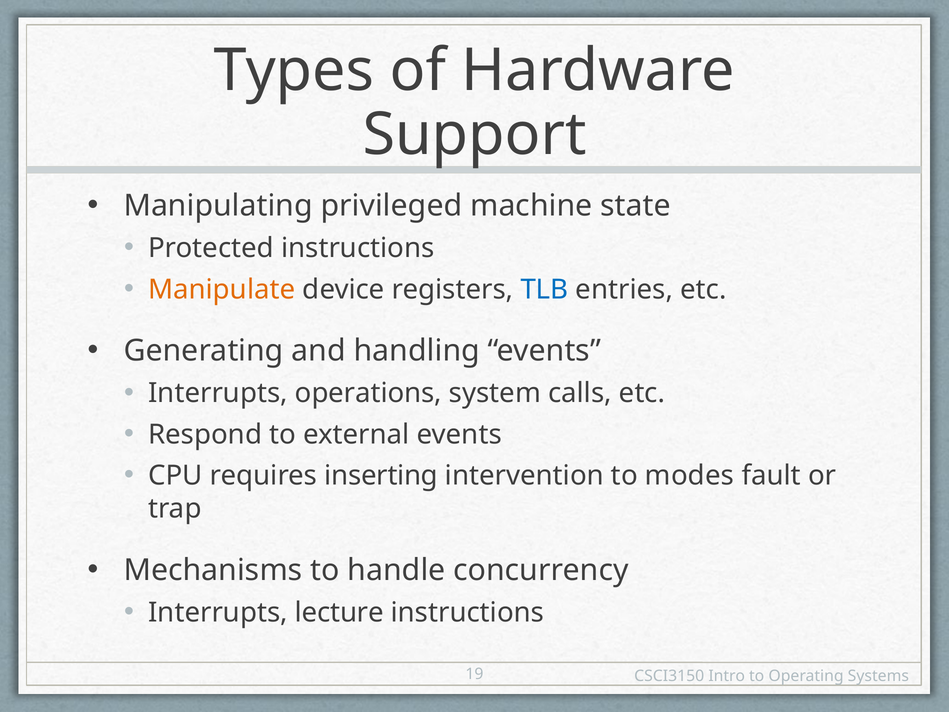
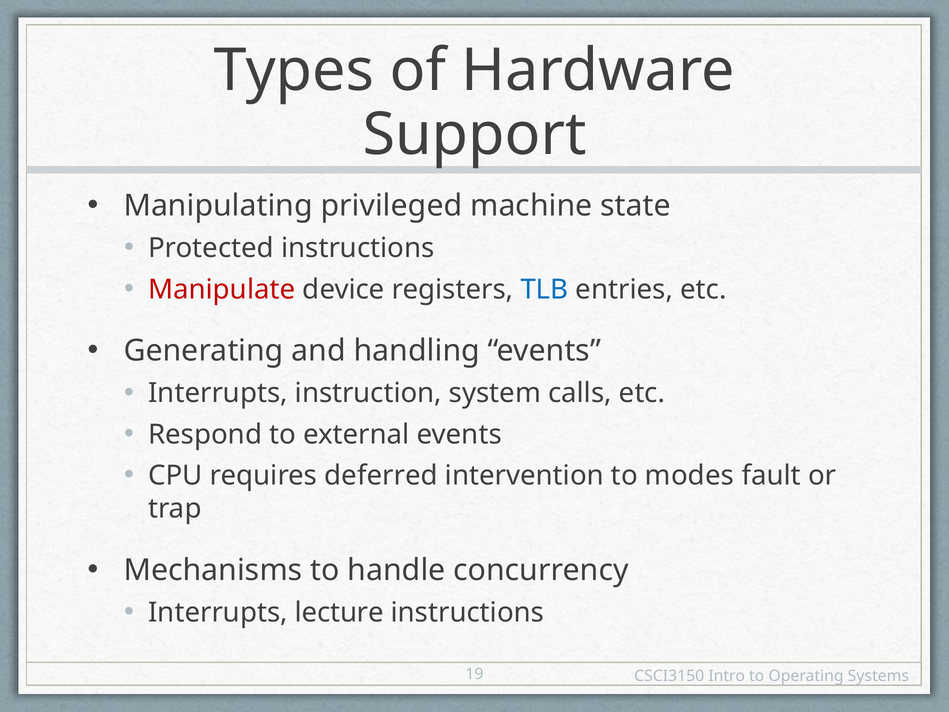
Manipulate colour: orange -> red
operations: operations -> instruction
inserting: inserting -> deferred
